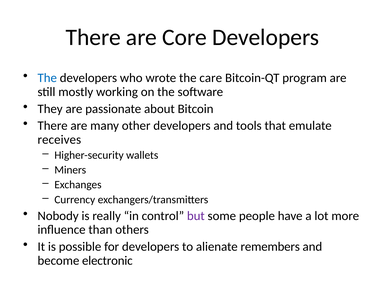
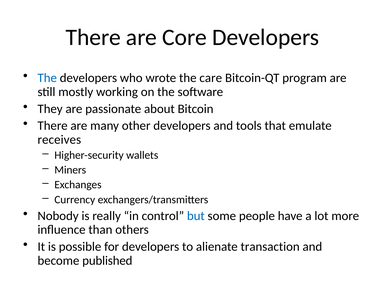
but colour: purple -> blue
remembers: remembers -> transaction
electronic: electronic -> published
